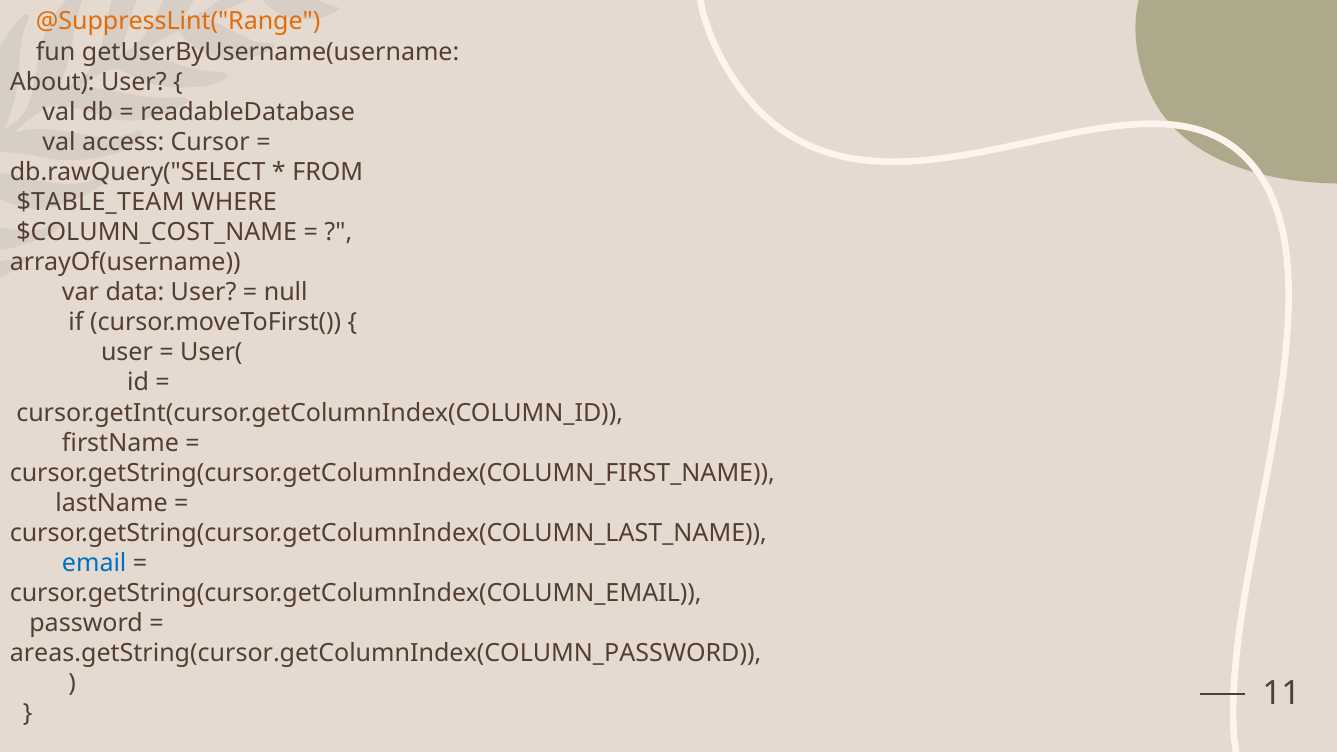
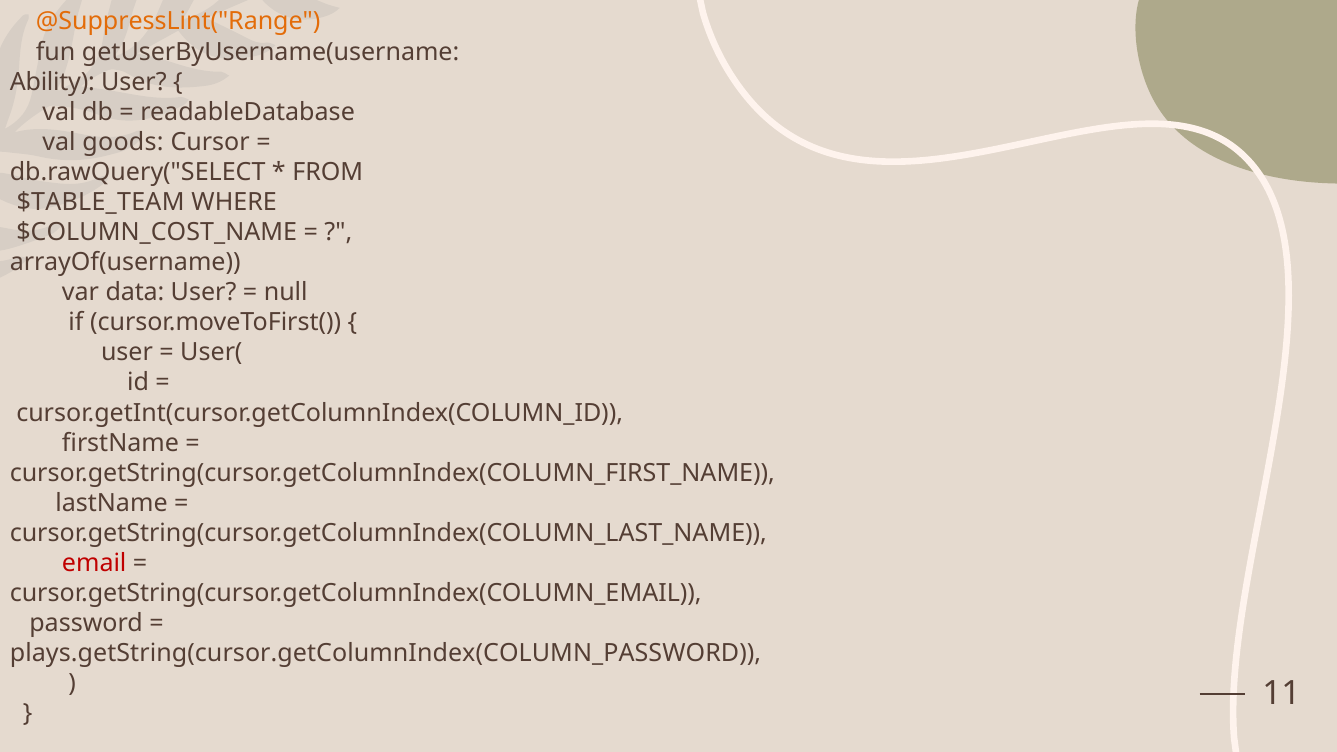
About: About -> Ability
access: access -> goods
email colour: blue -> red
areas.getString(cursor.getColumnIndex(COLUMN_PASSWORD: areas.getString(cursor.getColumnIndex(COLUMN_PASSWORD -> plays.getString(cursor.getColumnIndex(COLUMN_PASSWORD
